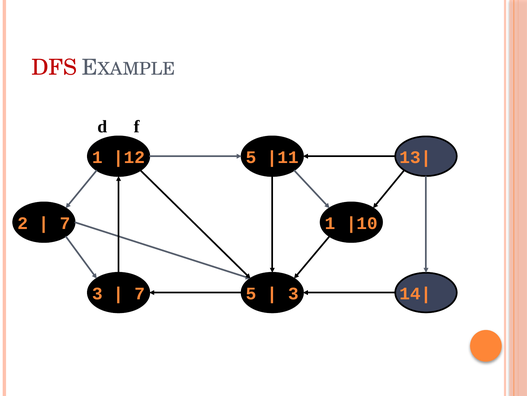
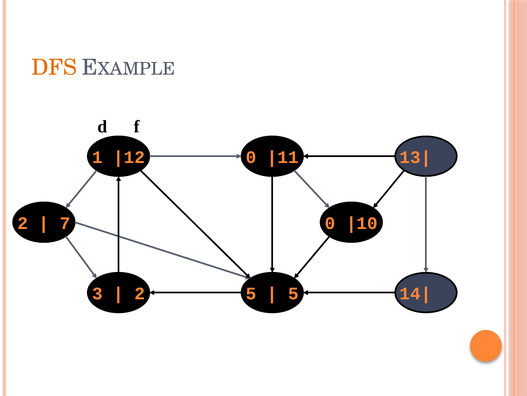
DFS colour: red -> orange
5 at (251, 157): 5 -> 0
7 1: 1 -> 0
7 at (140, 293): 7 -> 2
3 at (293, 293): 3 -> 5
